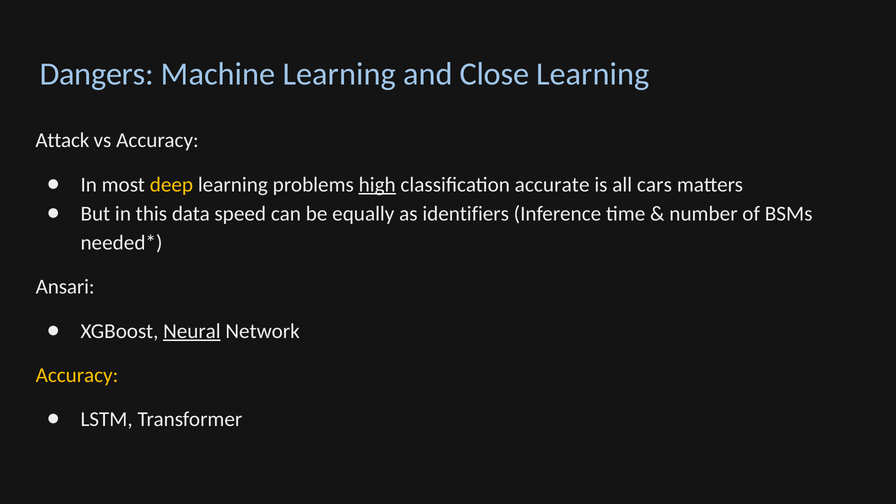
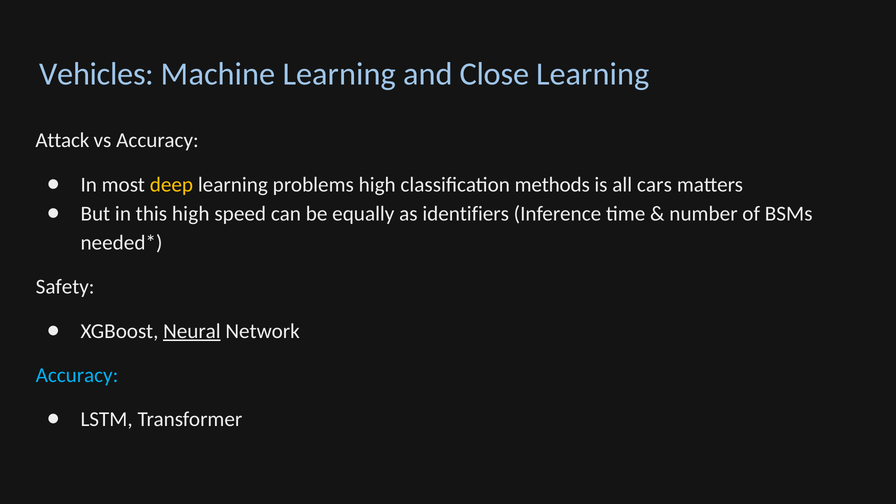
Dangers: Dangers -> Vehicles
high at (377, 185) underline: present -> none
accurate: accurate -> methods
this data: data -> high
Ansari: Ansari -> Safety
Accuracy at (77, 375) colour: yellow -> light blue
